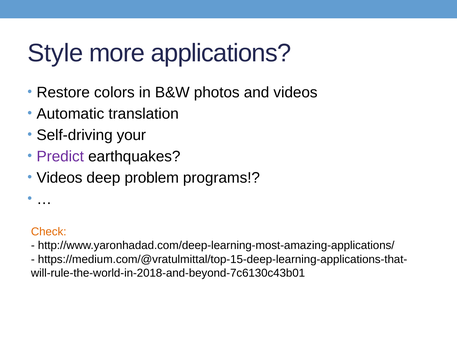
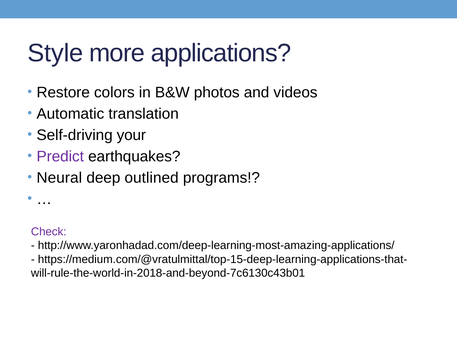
Videos at (59, 178): Videos -> Neural
problem: problem -> outlined
Check colour: orange -> purple
